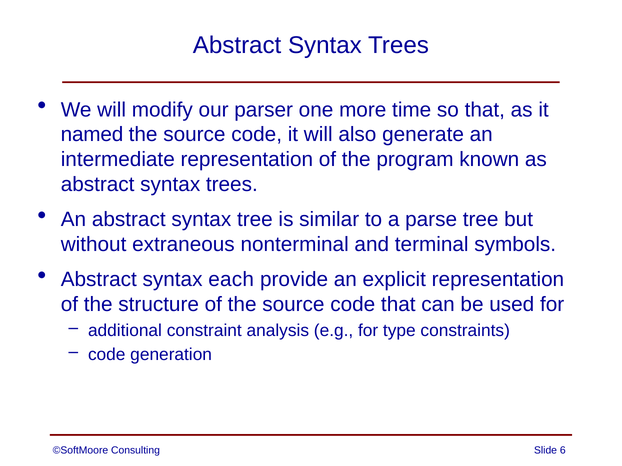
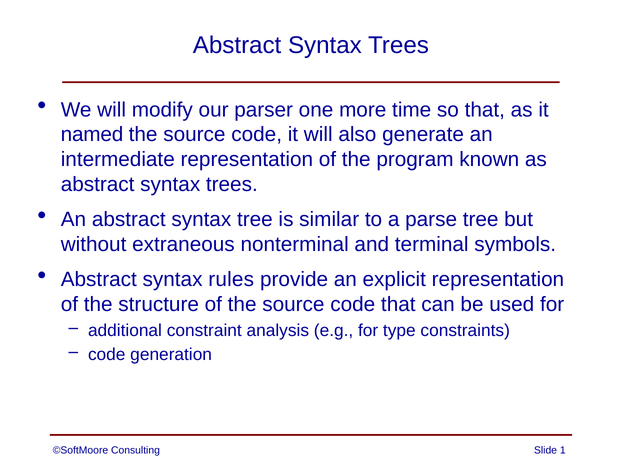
each: each -> rules
6: 6 -> 1
